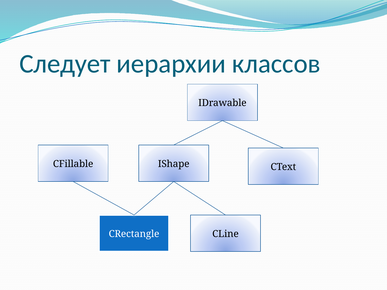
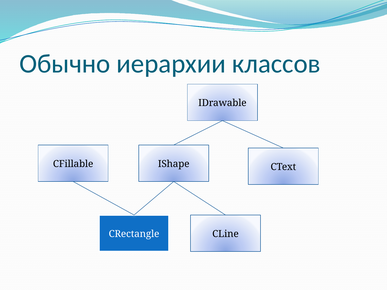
Следует: Следует -> Обычно
